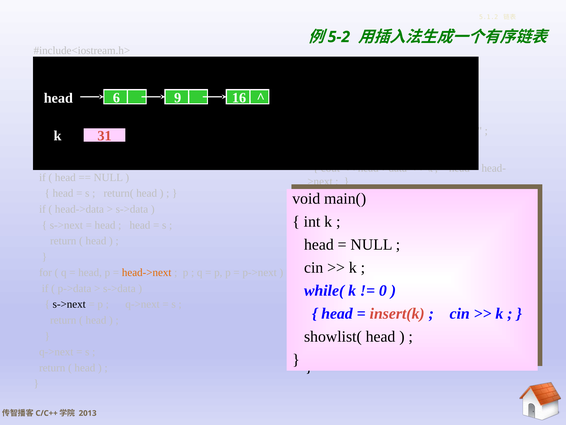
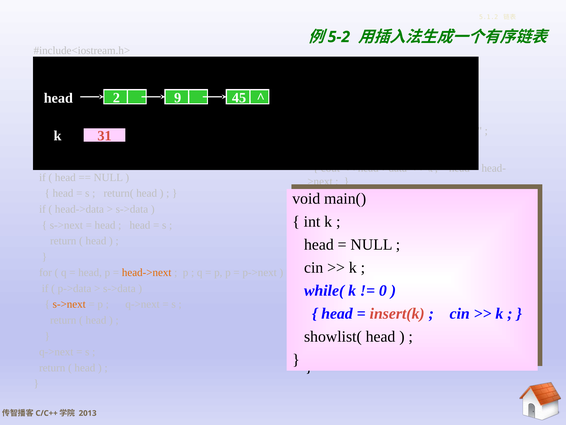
6: 6 -> 2
16: 16 -> 45
s->next at (69, 304) colour: black -> orange
